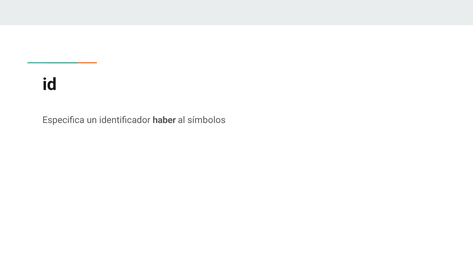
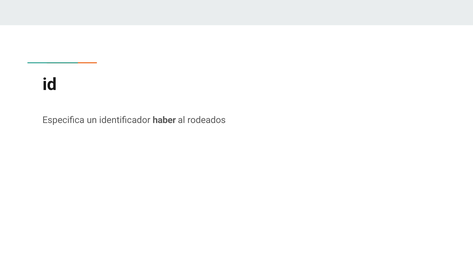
símbolos: símbolos -> rodeados
